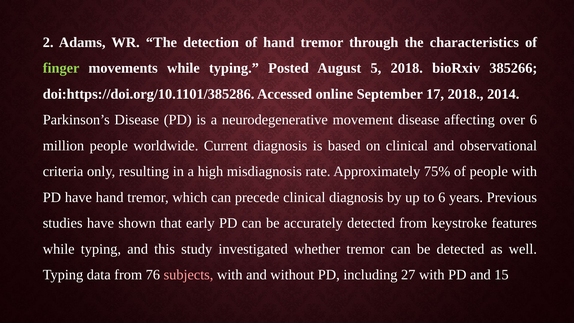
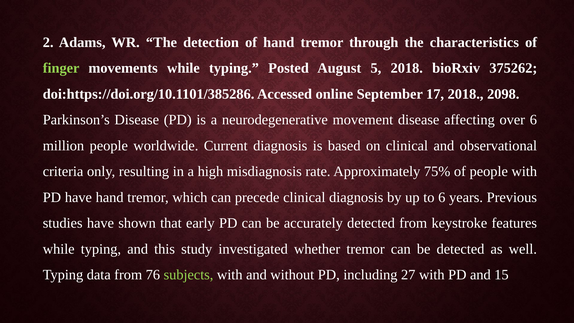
385266: 385266 -> 375262
2014: 2014 -> 2098
subjects colour: pink -> light green
